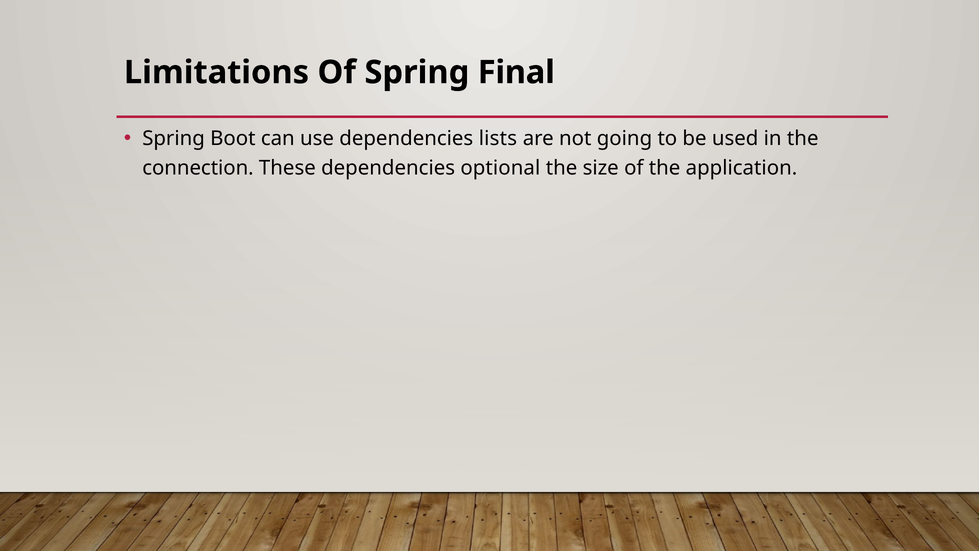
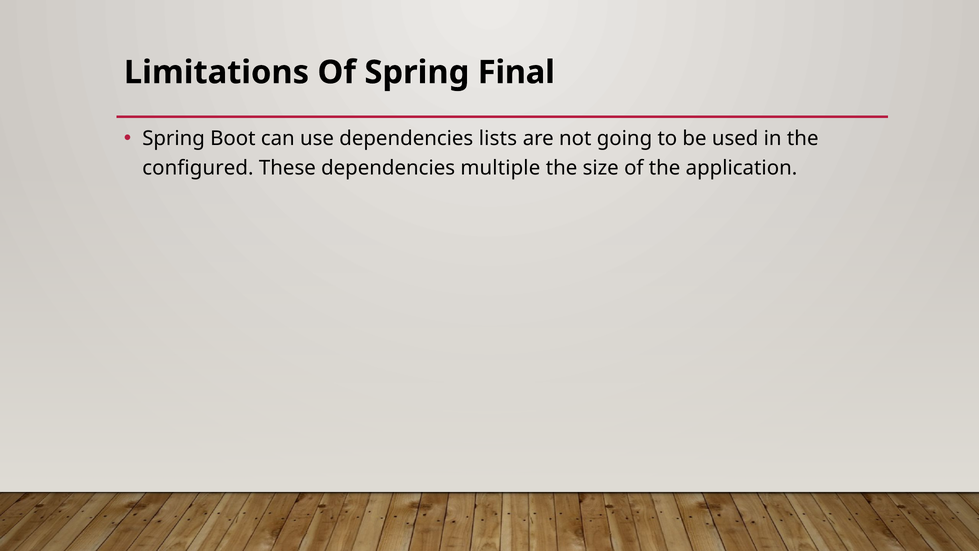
connection: connection -> configured
optional: optional -> multiple
